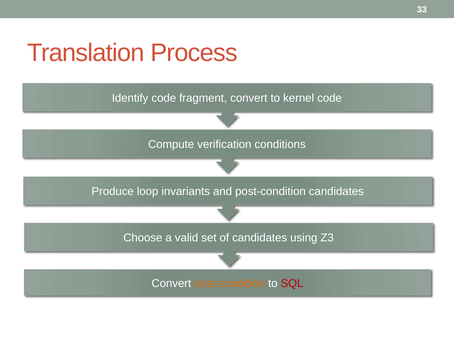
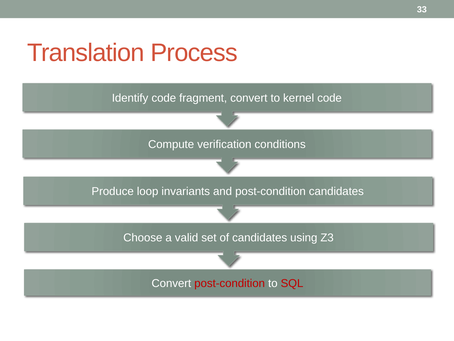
post-condition at (230, 283) colour: orange -> red
